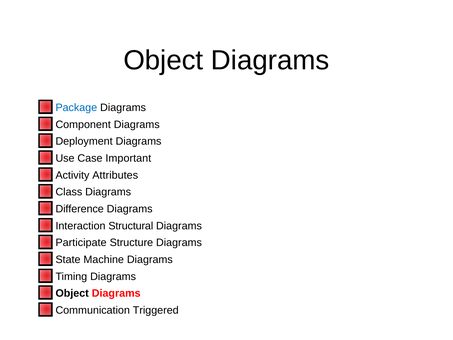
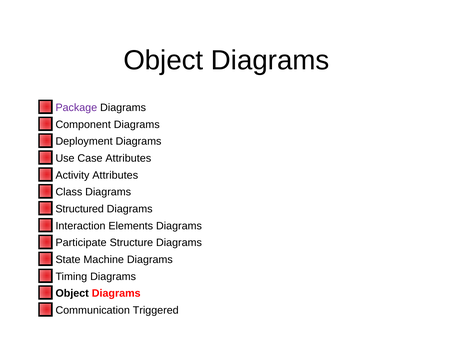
Package colour: blue -> purple
Case Important: Important -> Attributes
Difference: Difference -> Structured
Structural: Structural -> Elements
